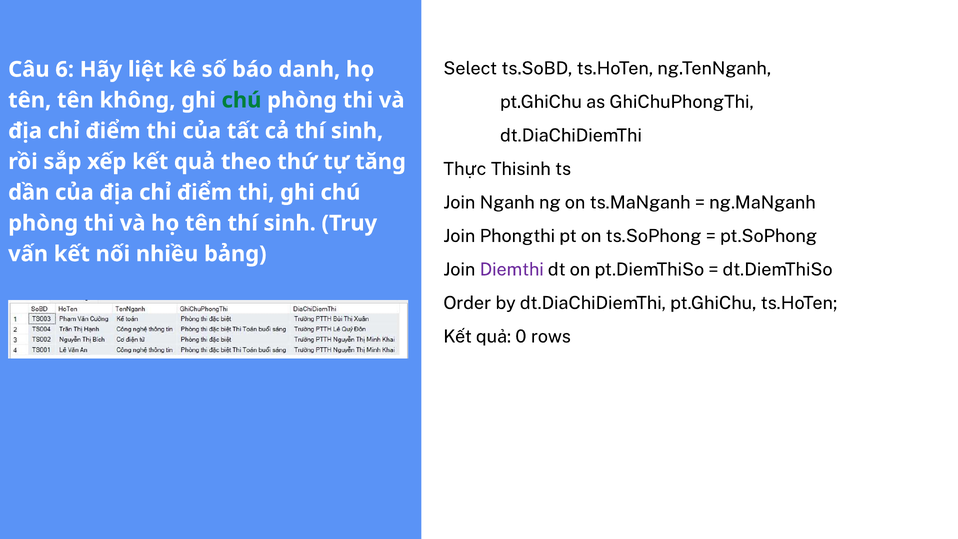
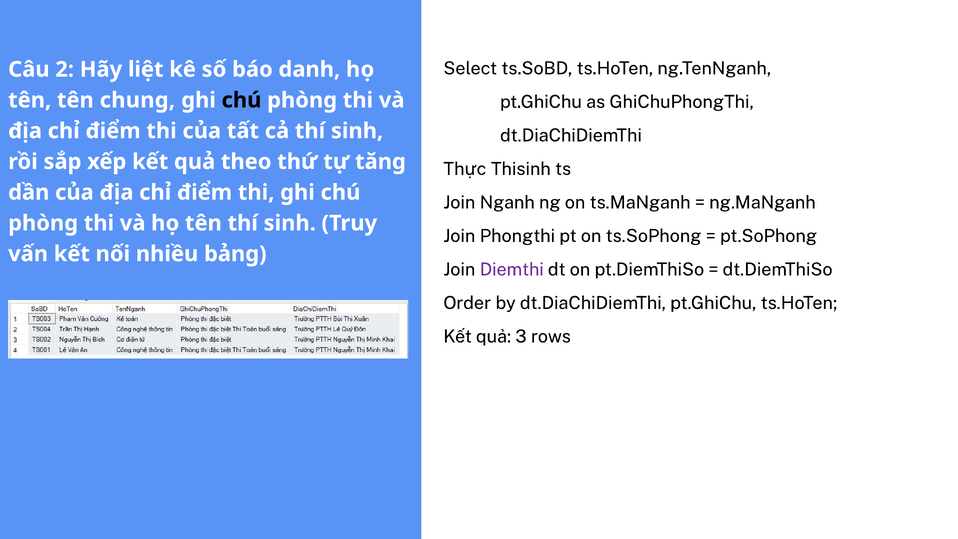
6: 6 -> 2
không: không -> chung
chú at (241, 100) colour: green -> black
0: 0 -> 3
